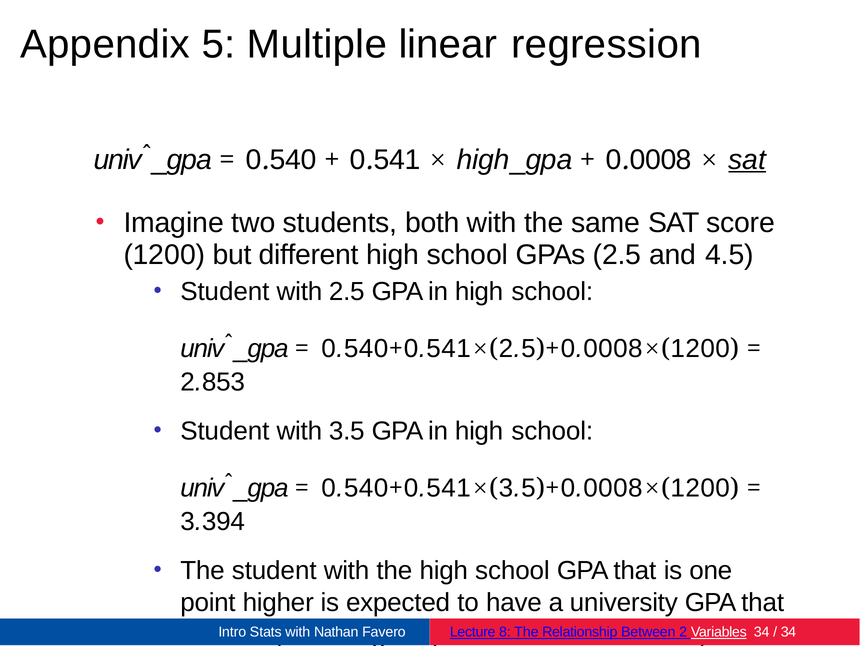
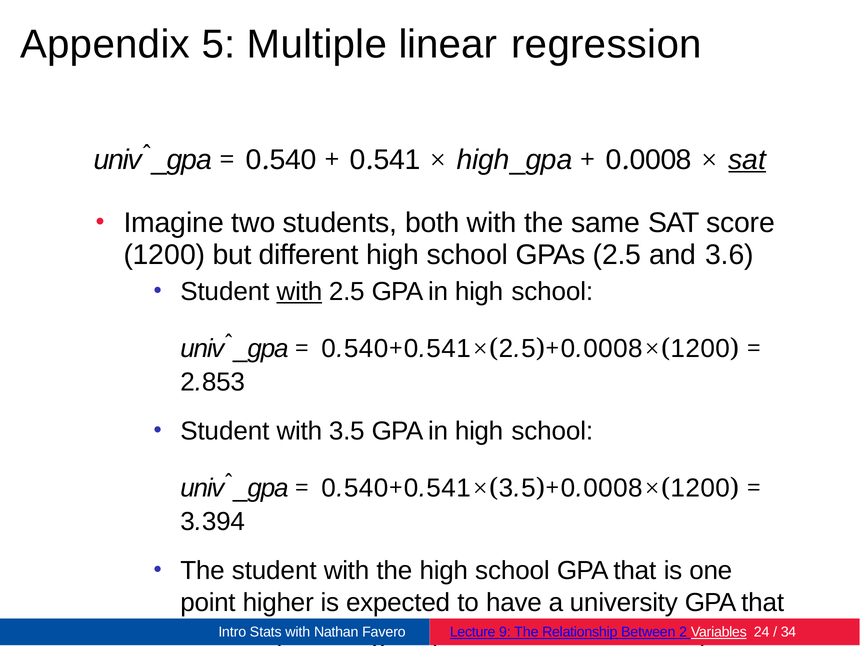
4.5: 4.5 -> 3.6
with at (299, 292) underline: none -> present
8: 8 -> 9
Variables 34: 34 -> 24
